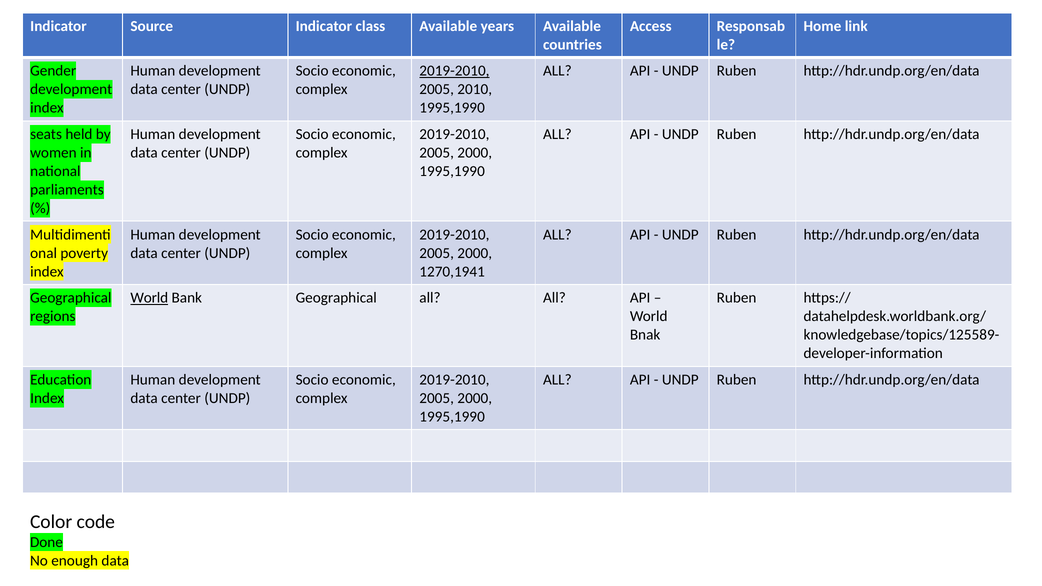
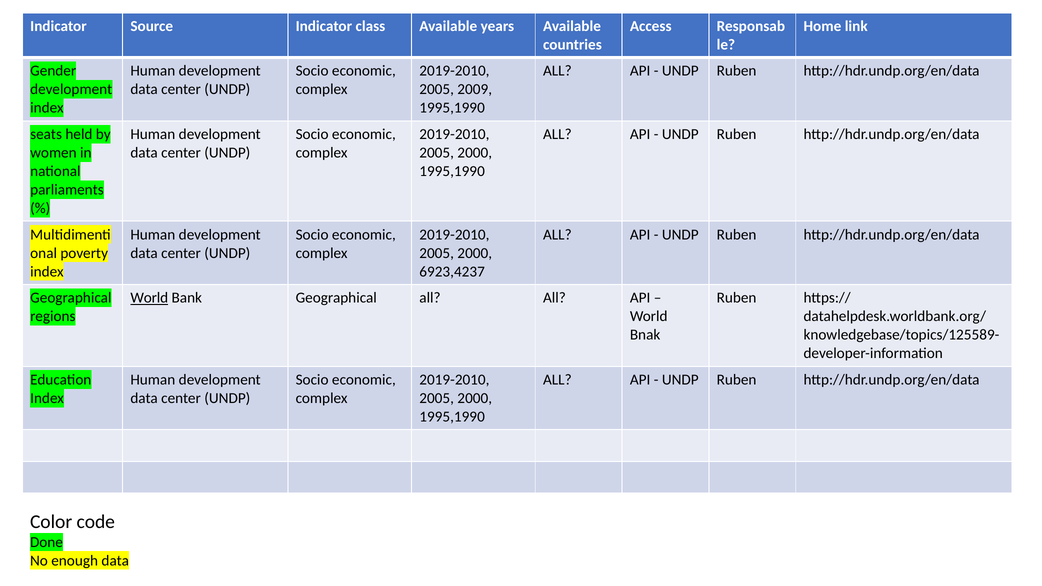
2019-2010 at (454, 71) underline: present -> none
2010: 2010 -> 2009
1270,1941: 1270,1941 -> 6923,4237
